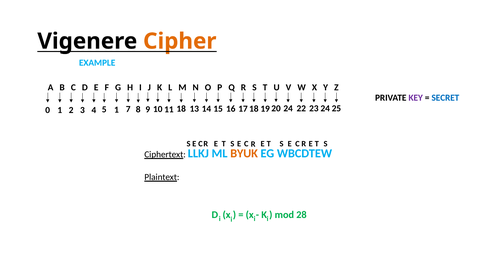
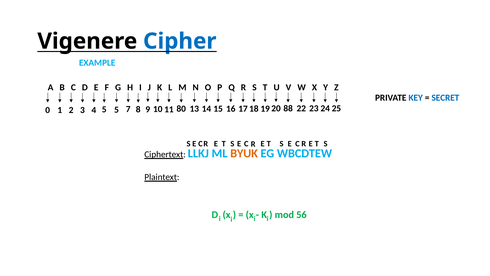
Cipher colour: orange -> blue
KEY colour: purple -> blue
5 1: 1 -> 5
18: 18 -> 80
24: 24 -> 88
28: 28 -> 56
